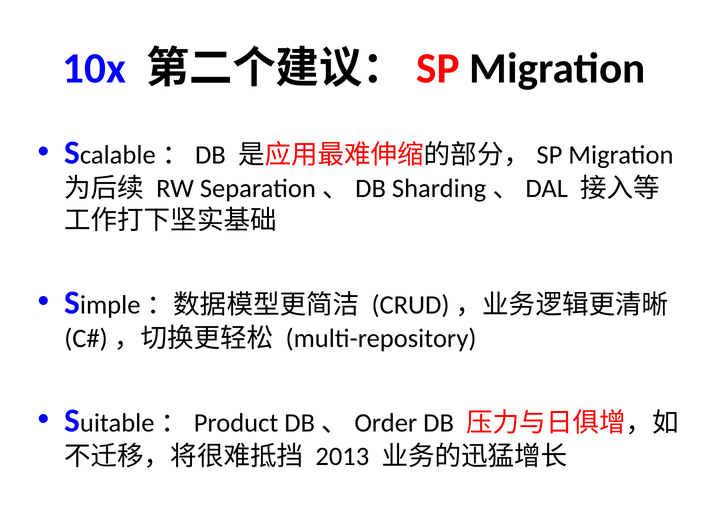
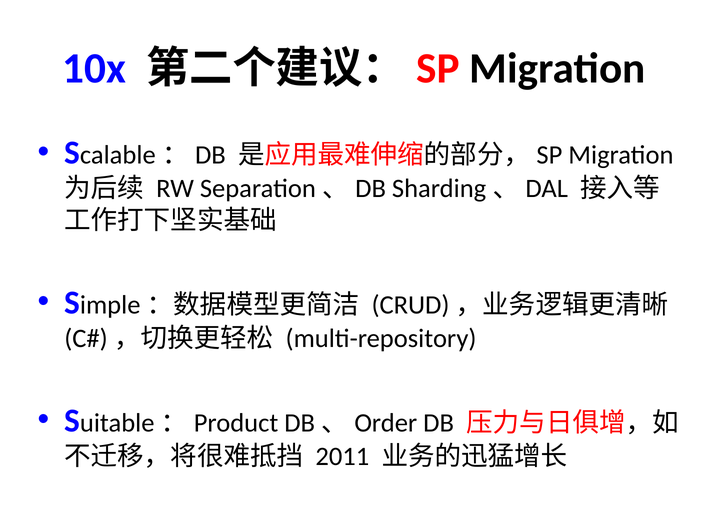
2013: 2013 -> 2011
